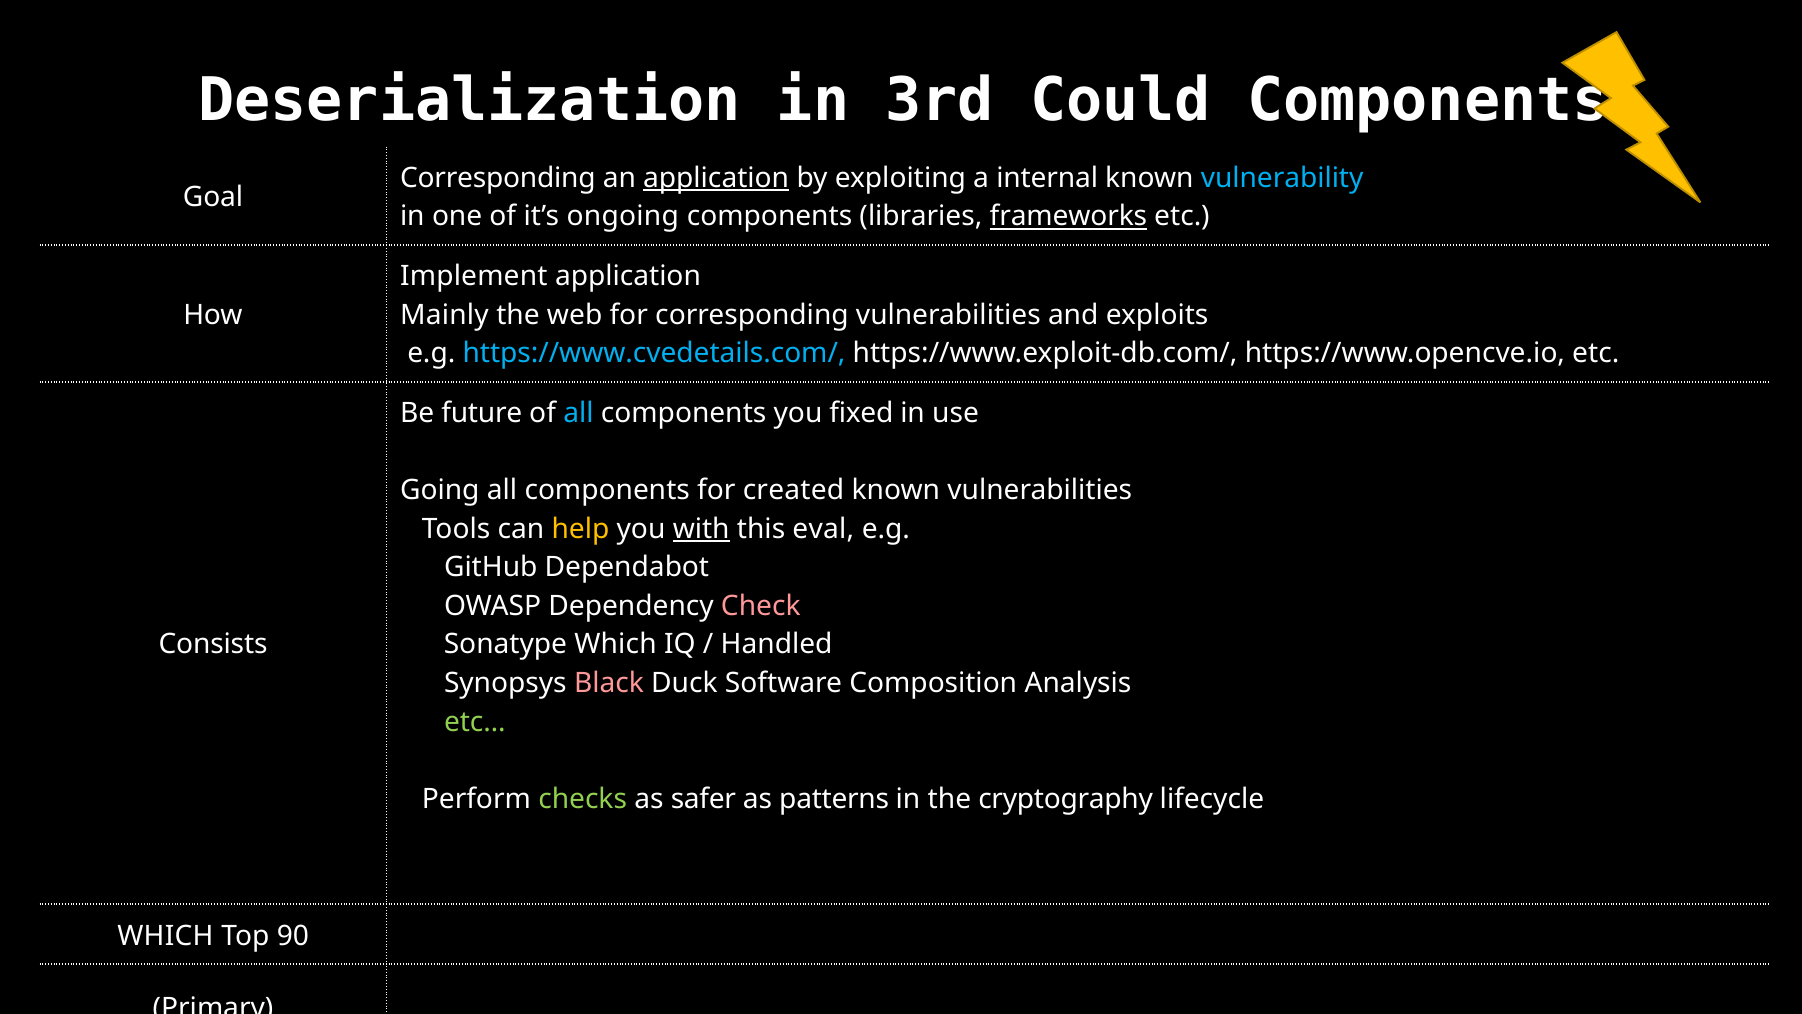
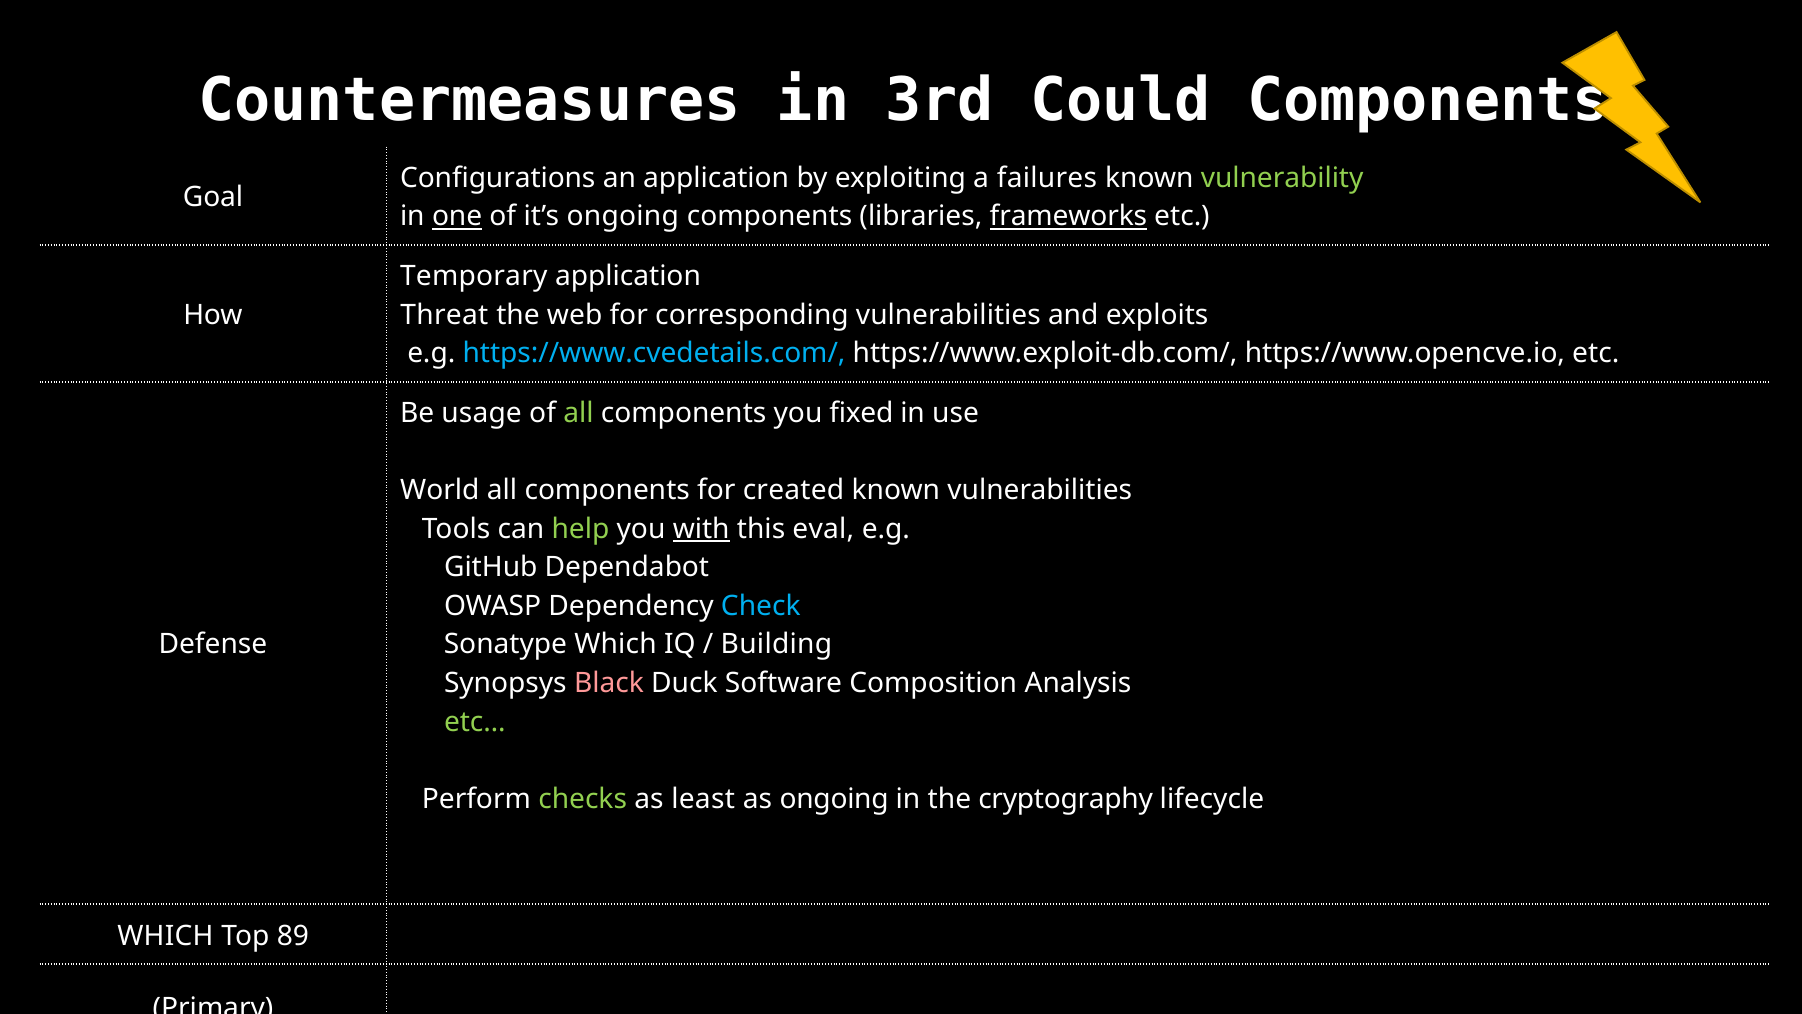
Deserialization: Deserialization -> Countermeasures
Corresponding at (498, 178): Corresponding -> Configurations
application at (716, 178) underline: present -> none
internal: internal -> failures
vulnerability colour: light blue -> light green
one underline: none -> present
Implement: Implement -> Temporary
Mainly: Mainly -> Threat
future: future -> usage
all at (579, 413) colour: light blue -> light green
Going: Going -> World
help colour: yellow -> light green
Check colour: pink -> light blue
Consists: Consists -> Defense
Handled: Handled -> Building
safer: safer -> least
as patterns: patterns -> ongoing
90: 90 -> 89
